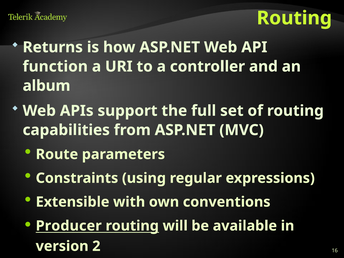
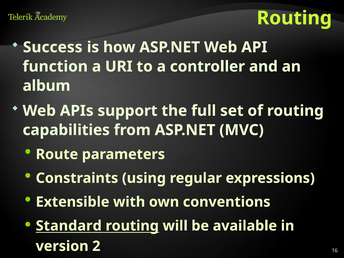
Returns: Returns -> Success
Producer: Producer -> Standard
